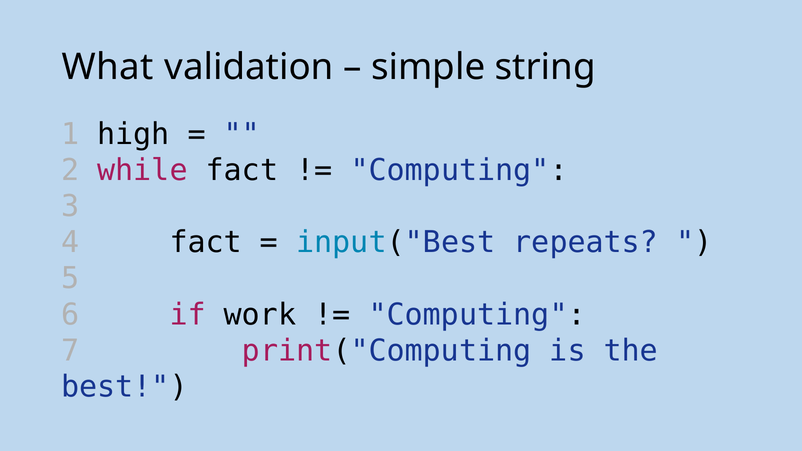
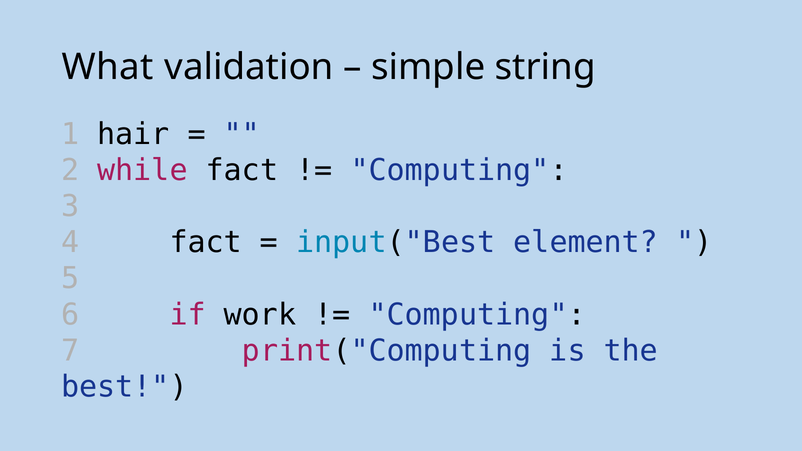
high: high -> hair
repeats: repeats -> element
